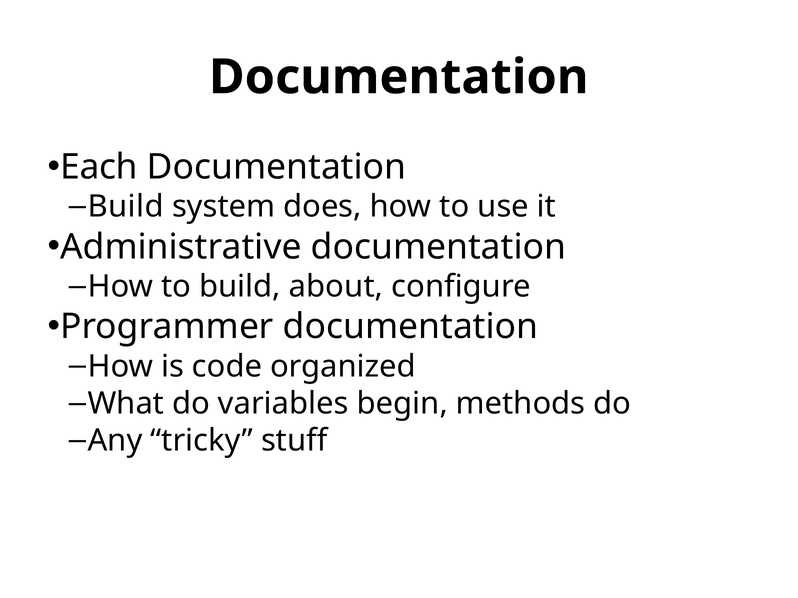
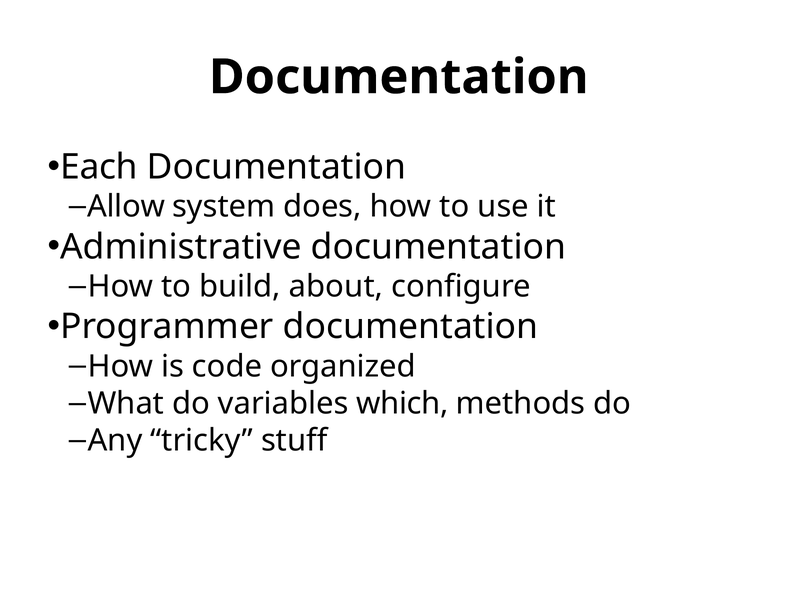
Build at (126, 207): Build -> Allow
begin: begin -> which
